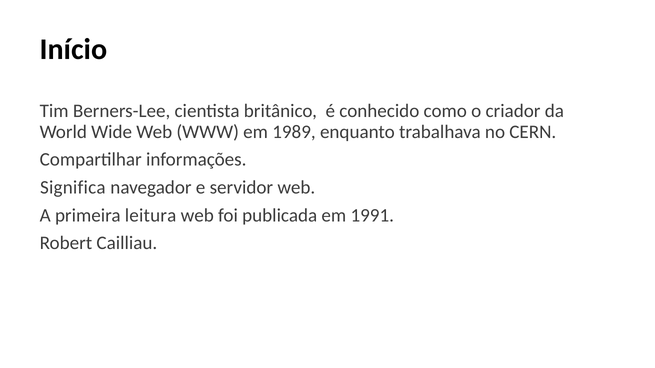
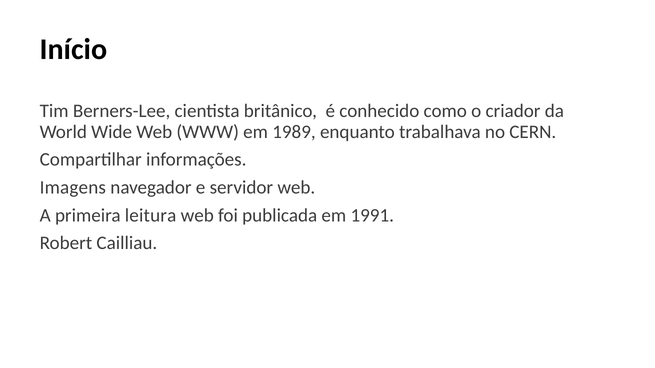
Significa: Significa -> Imagens
